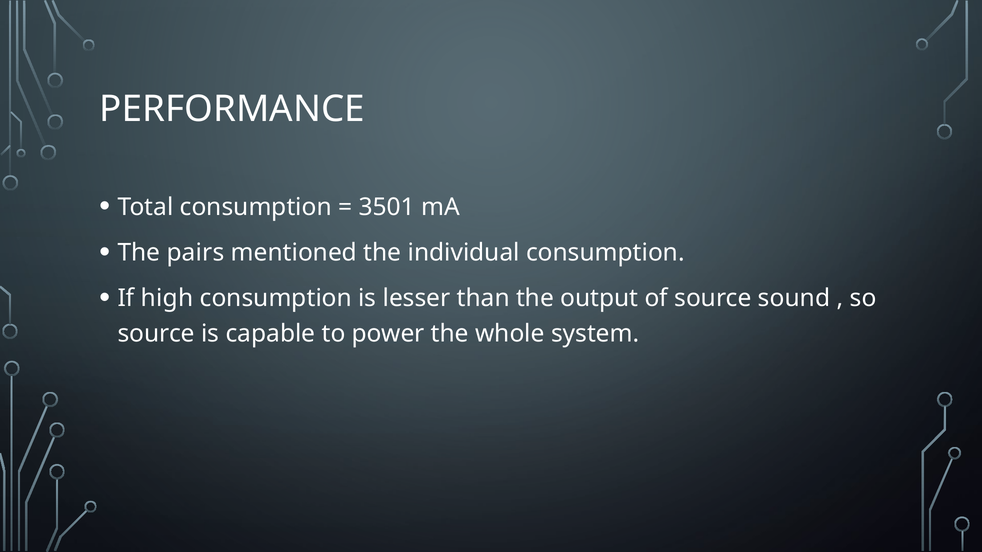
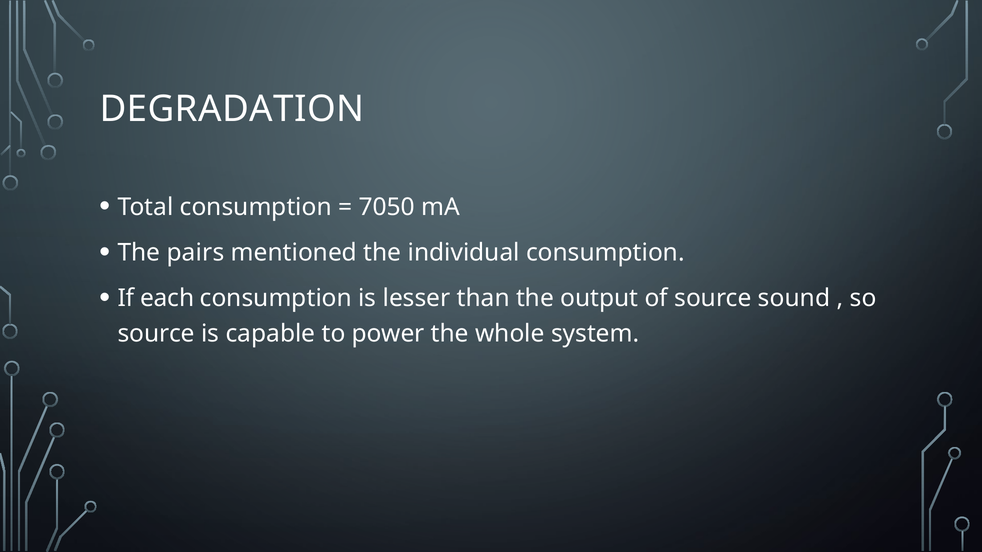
PERFORMANCE: PERFORMANCE -> DEGRADATION
3501: 3501 -> 7050
high: high -> each
